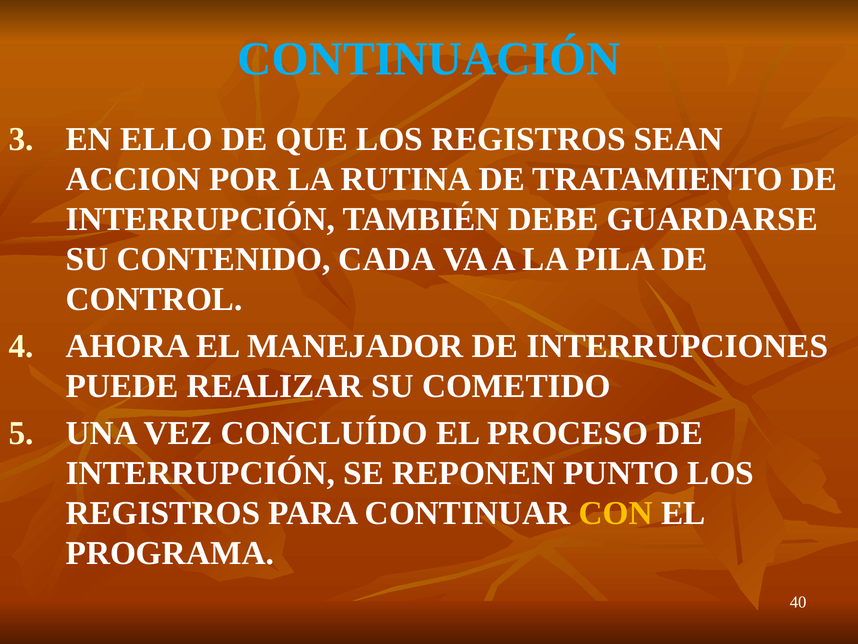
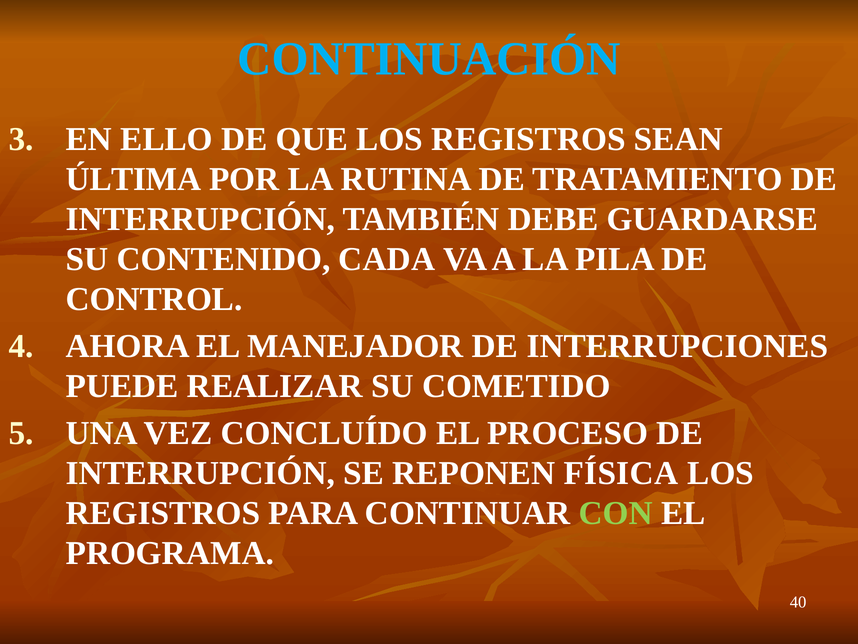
ACCION: ACCION -> ÚLTIMA
PUNTO: PUNTO -> FÍSICA
CON colour: yellow -> light green
